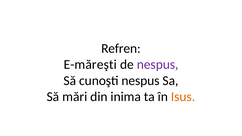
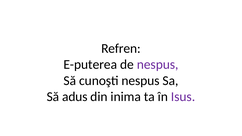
E-măreşti: E-măreşti -> E-puterea
mări: mări -> adus
Isus colour: orange -> purple
